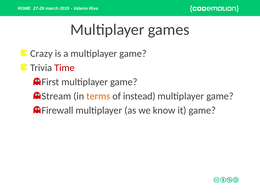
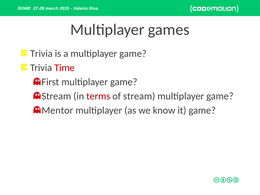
Crazy at (41, 54): Crazy -> Trivia
terms colour: orange -> red
of instead: instead -> stream
Firewall: Firewall -> Mentor
